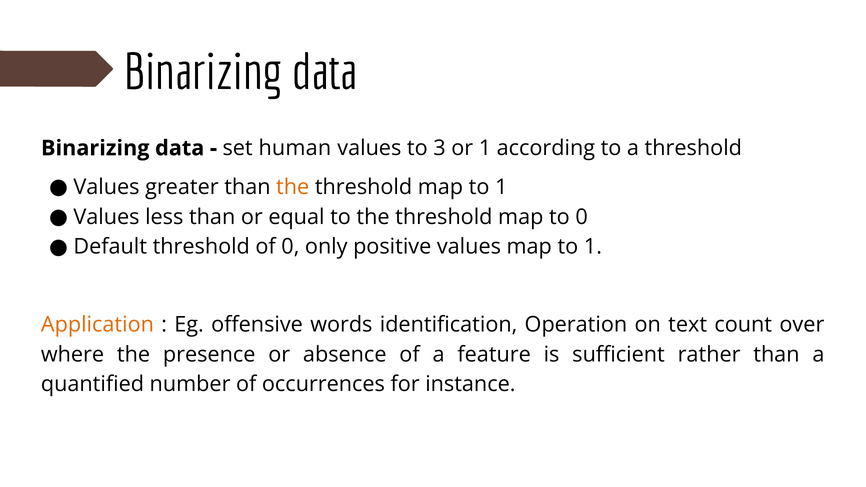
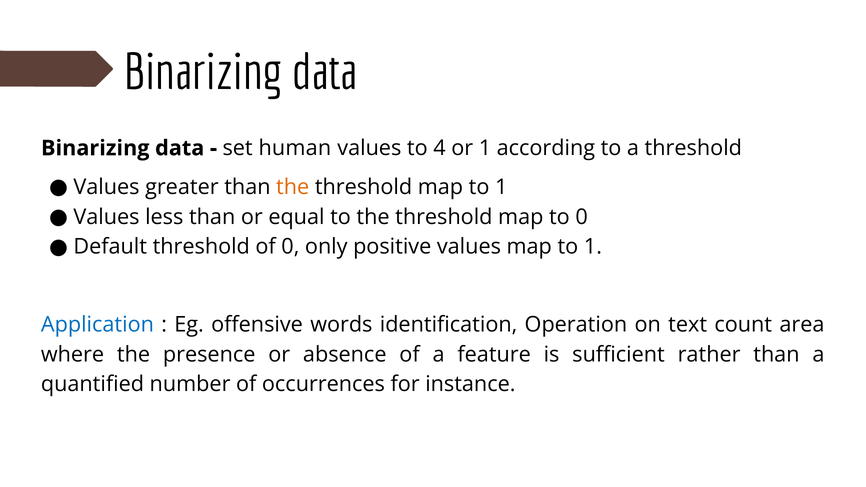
3: 3 -> 4
Application colour: orange -> blue
over: over -> area
